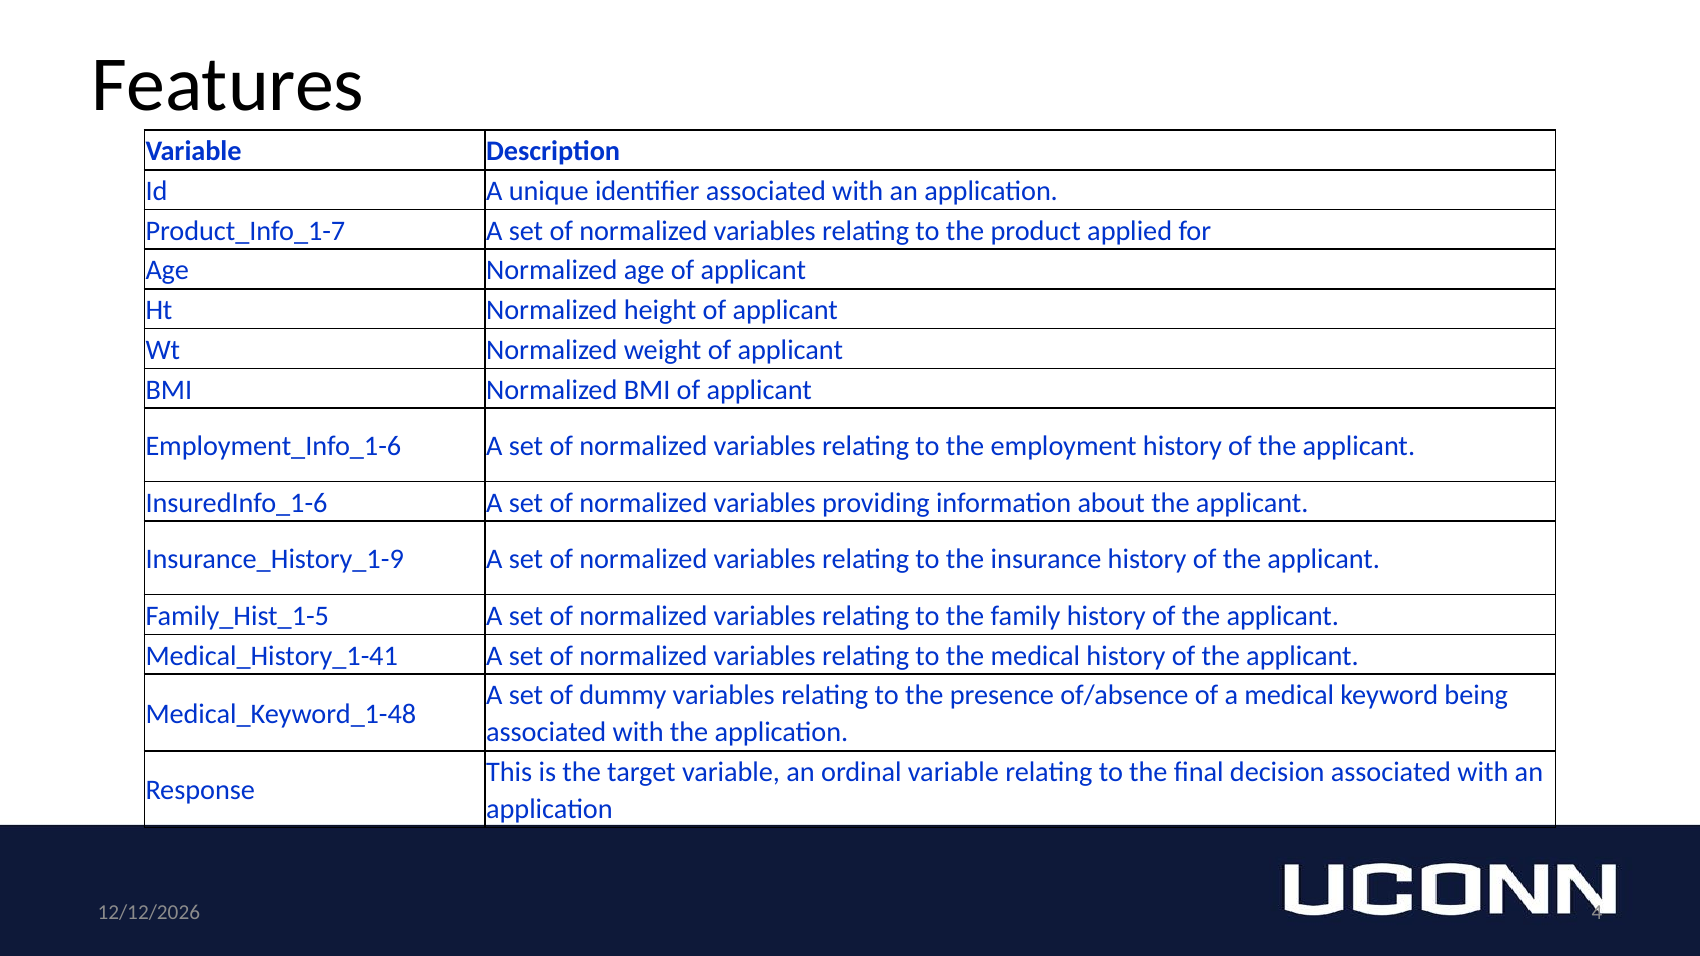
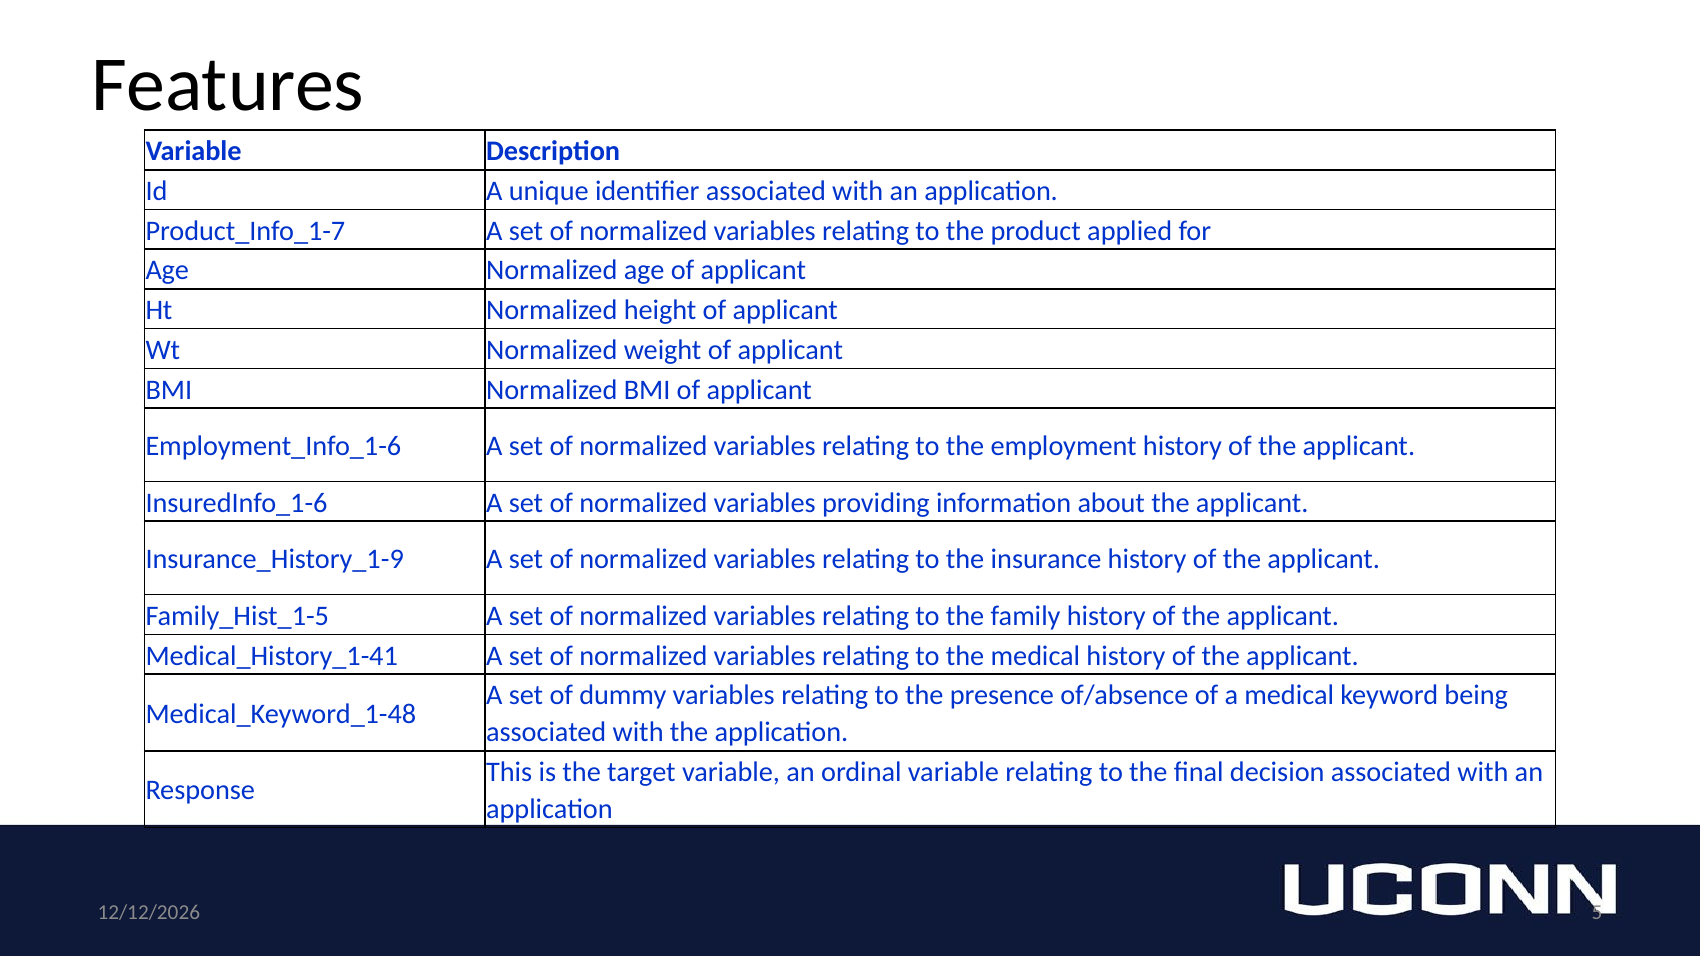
4: 4 -> 5
